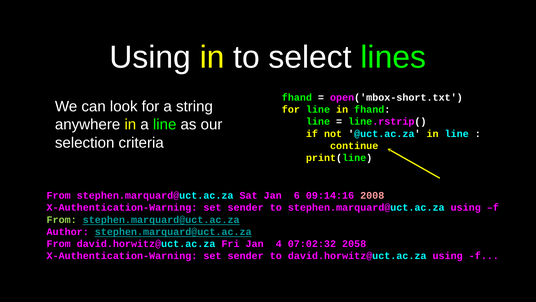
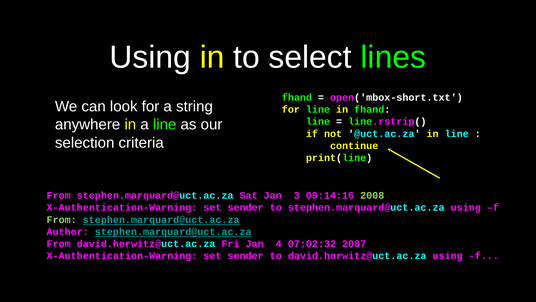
6: 6 -> 3
2008 colour: pink -> light green
2058: 2058 -> 2087
